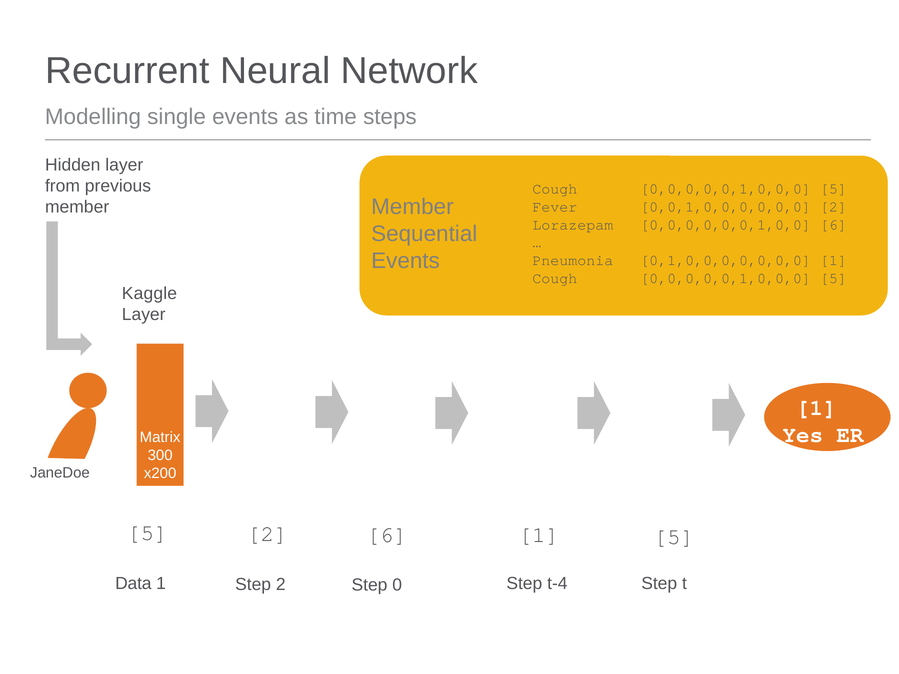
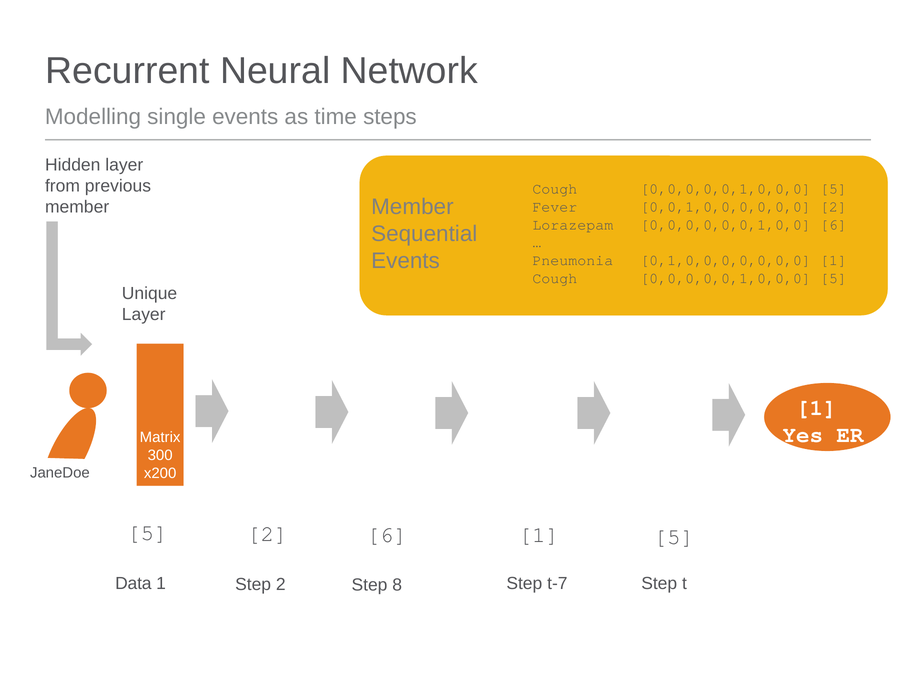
Kaggle: Kaggle -> Unique
t-4: t-4 -> t-7
0: 0 -> 8
